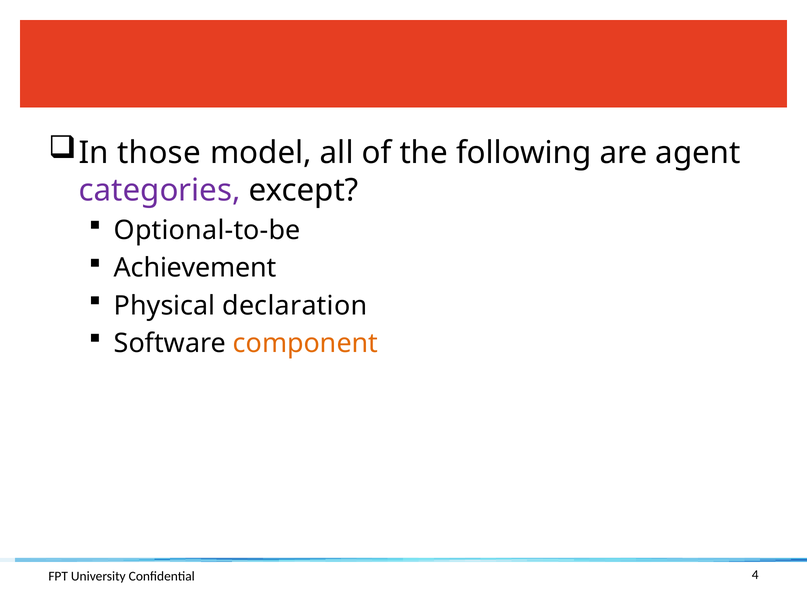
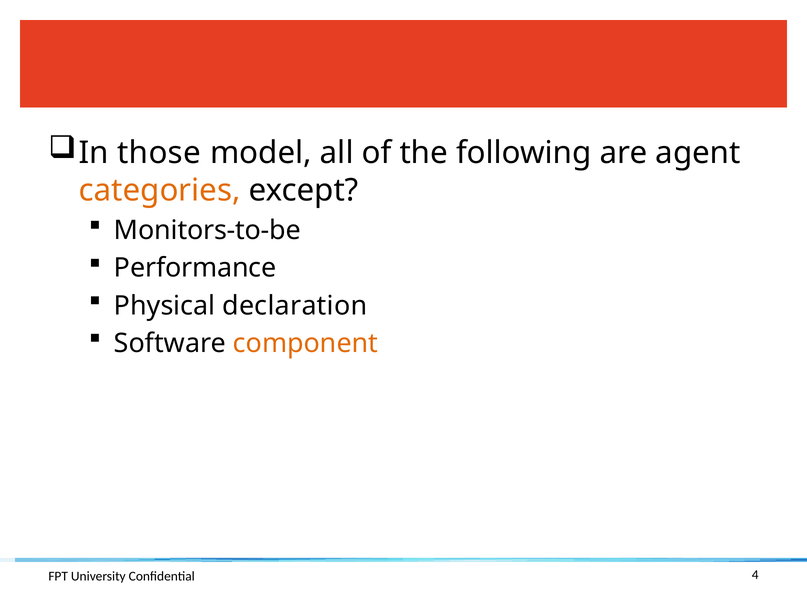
categories colour: purple -> orange
Optional-to-be: Optional-to-be -> Monitors-to-be
Achievement: Achievement -> Performance
